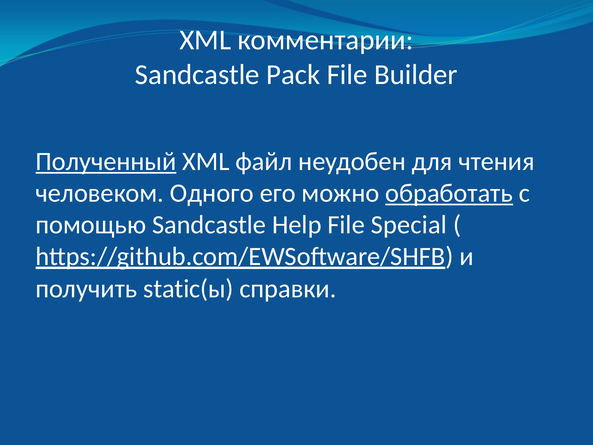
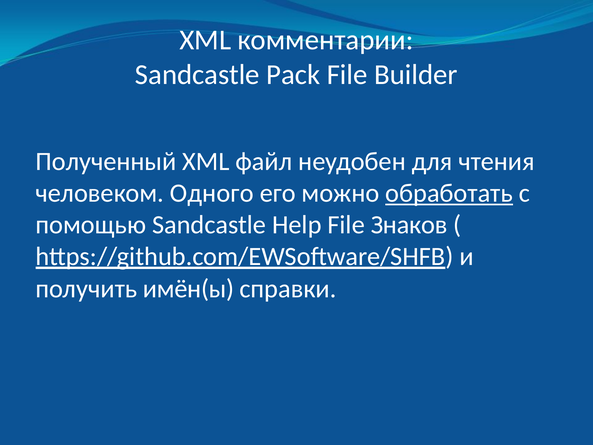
Полученный underline: present -> none
Special: Special -> Знаков
static(ы: static(ы -> имён(ы
